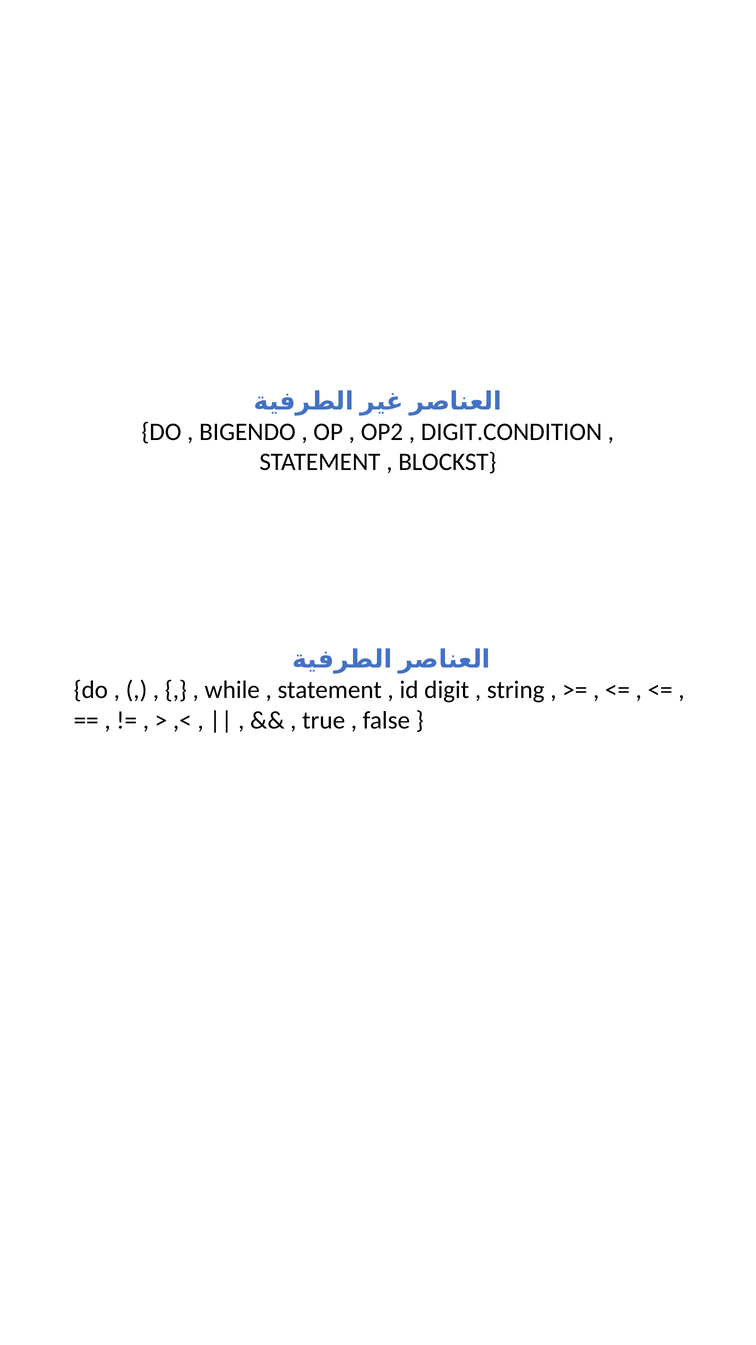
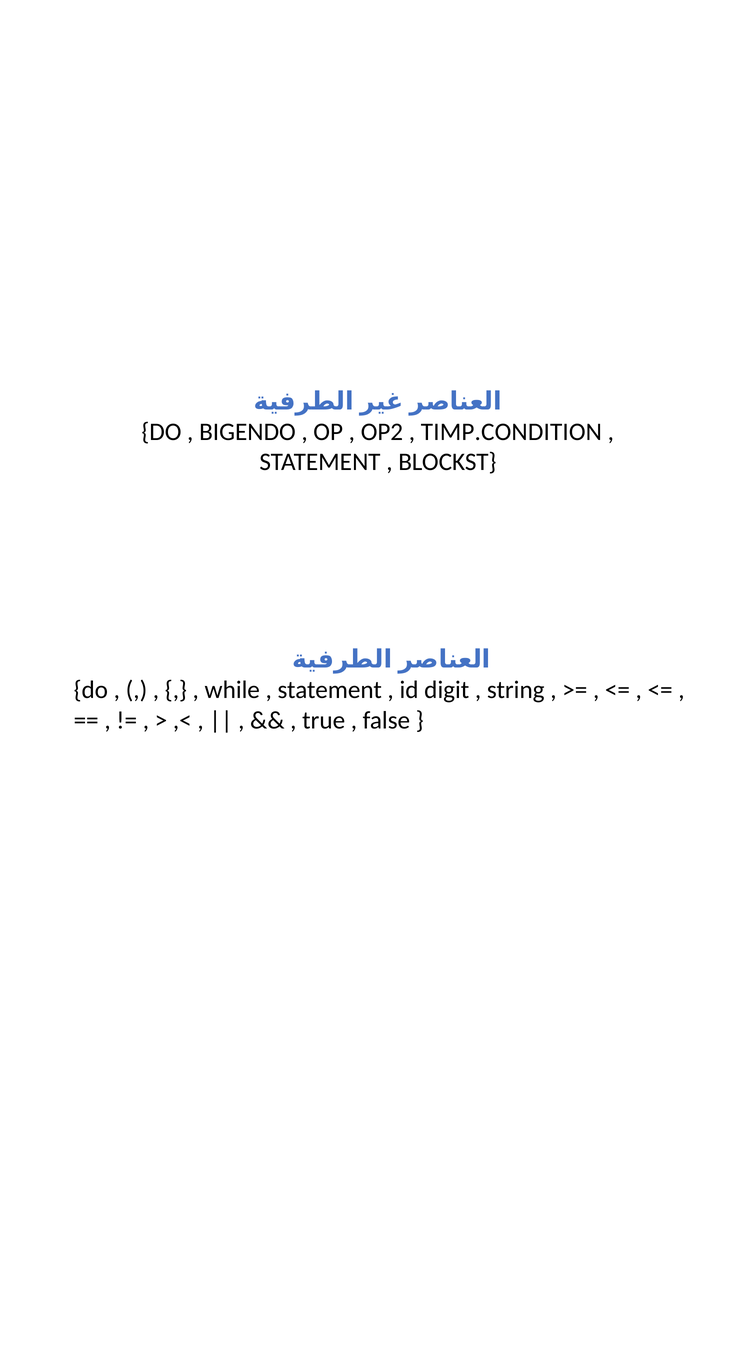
DIGIT.CONDITION: DIGIT.CONDITION -> TIMP.CONDITION
